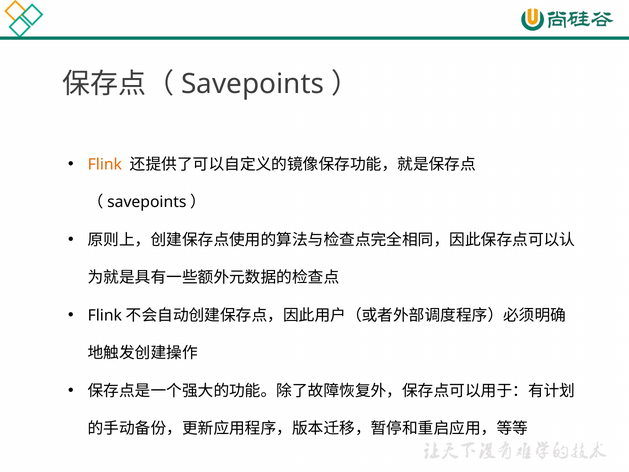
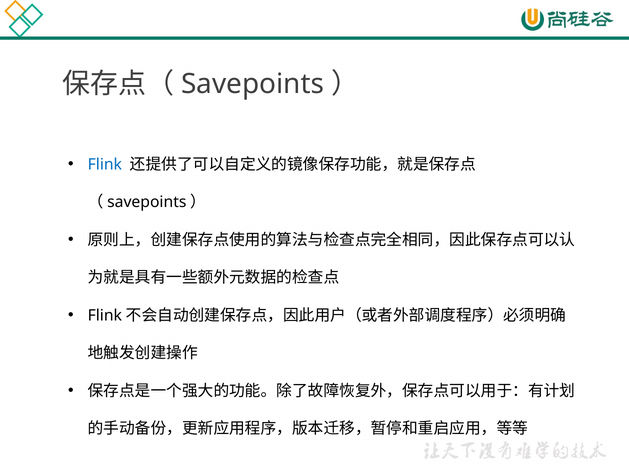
Flink colour: orange -> blue
